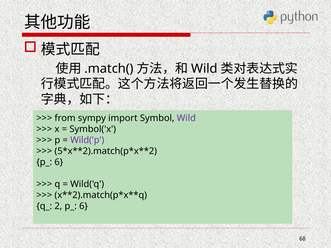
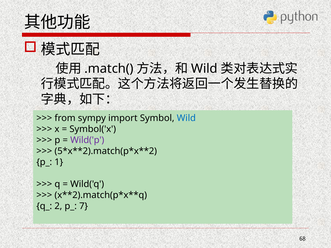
Wild at (186, 118) colour: purple -> blue
6 at (59, 162): 6 -> 1
2 p_ 6: 6 -> 7
